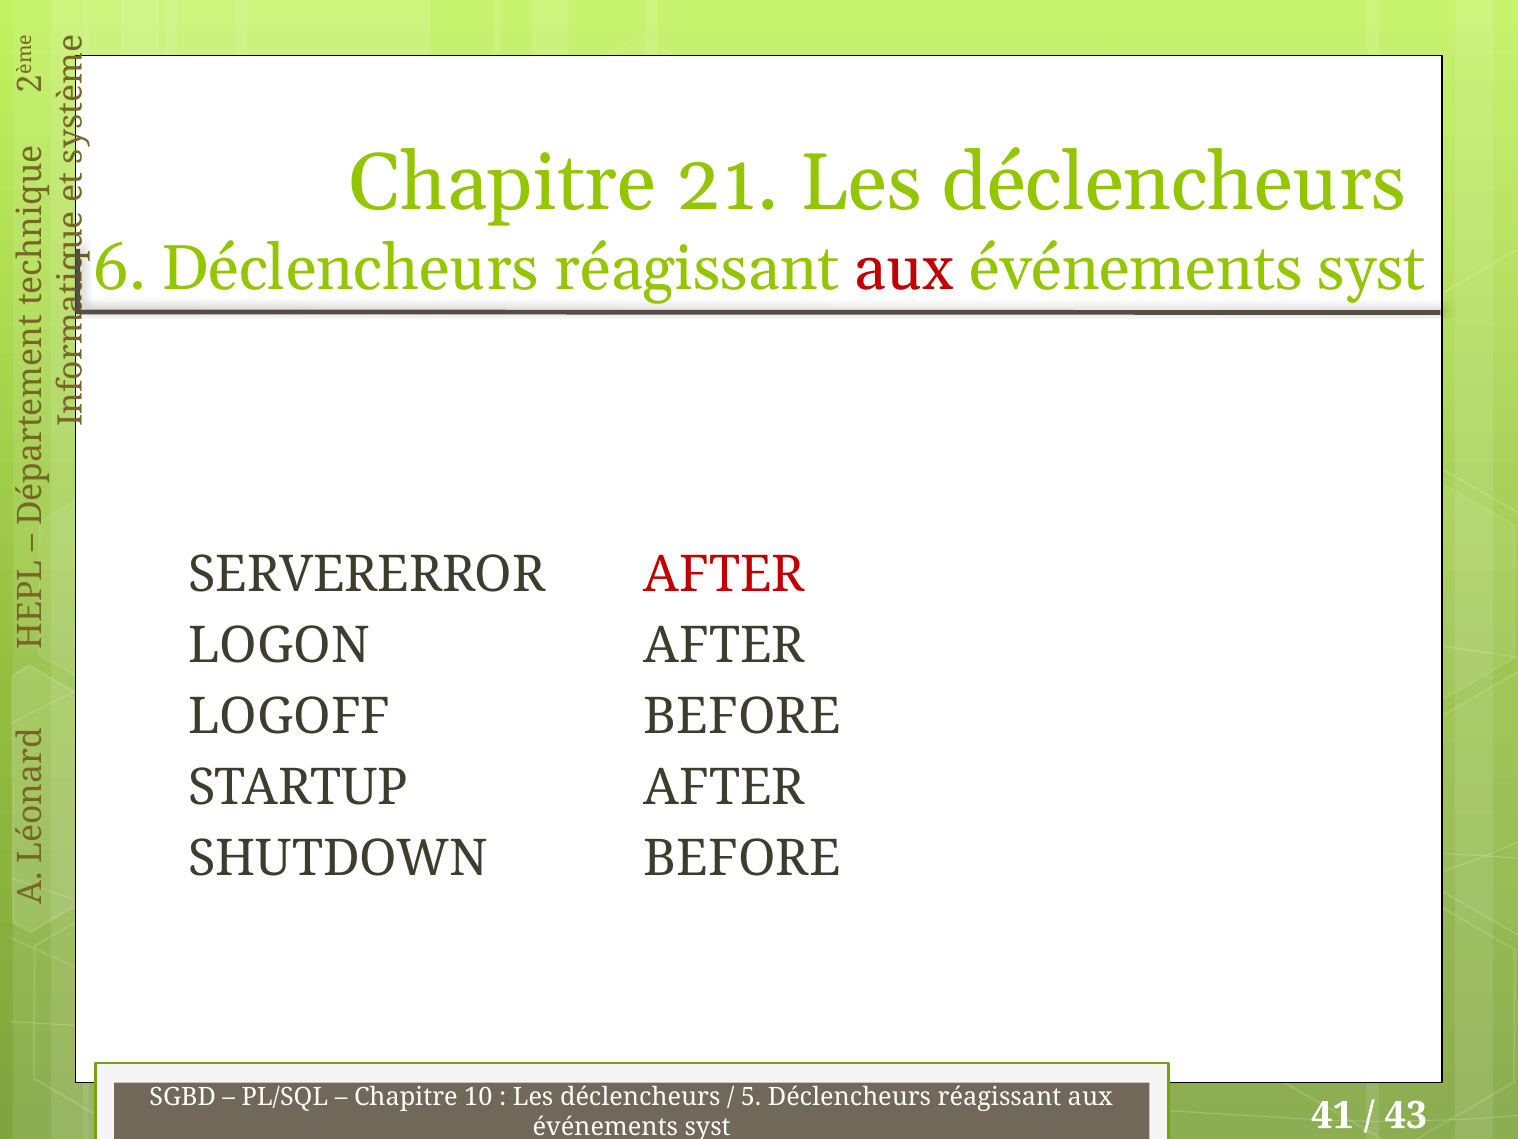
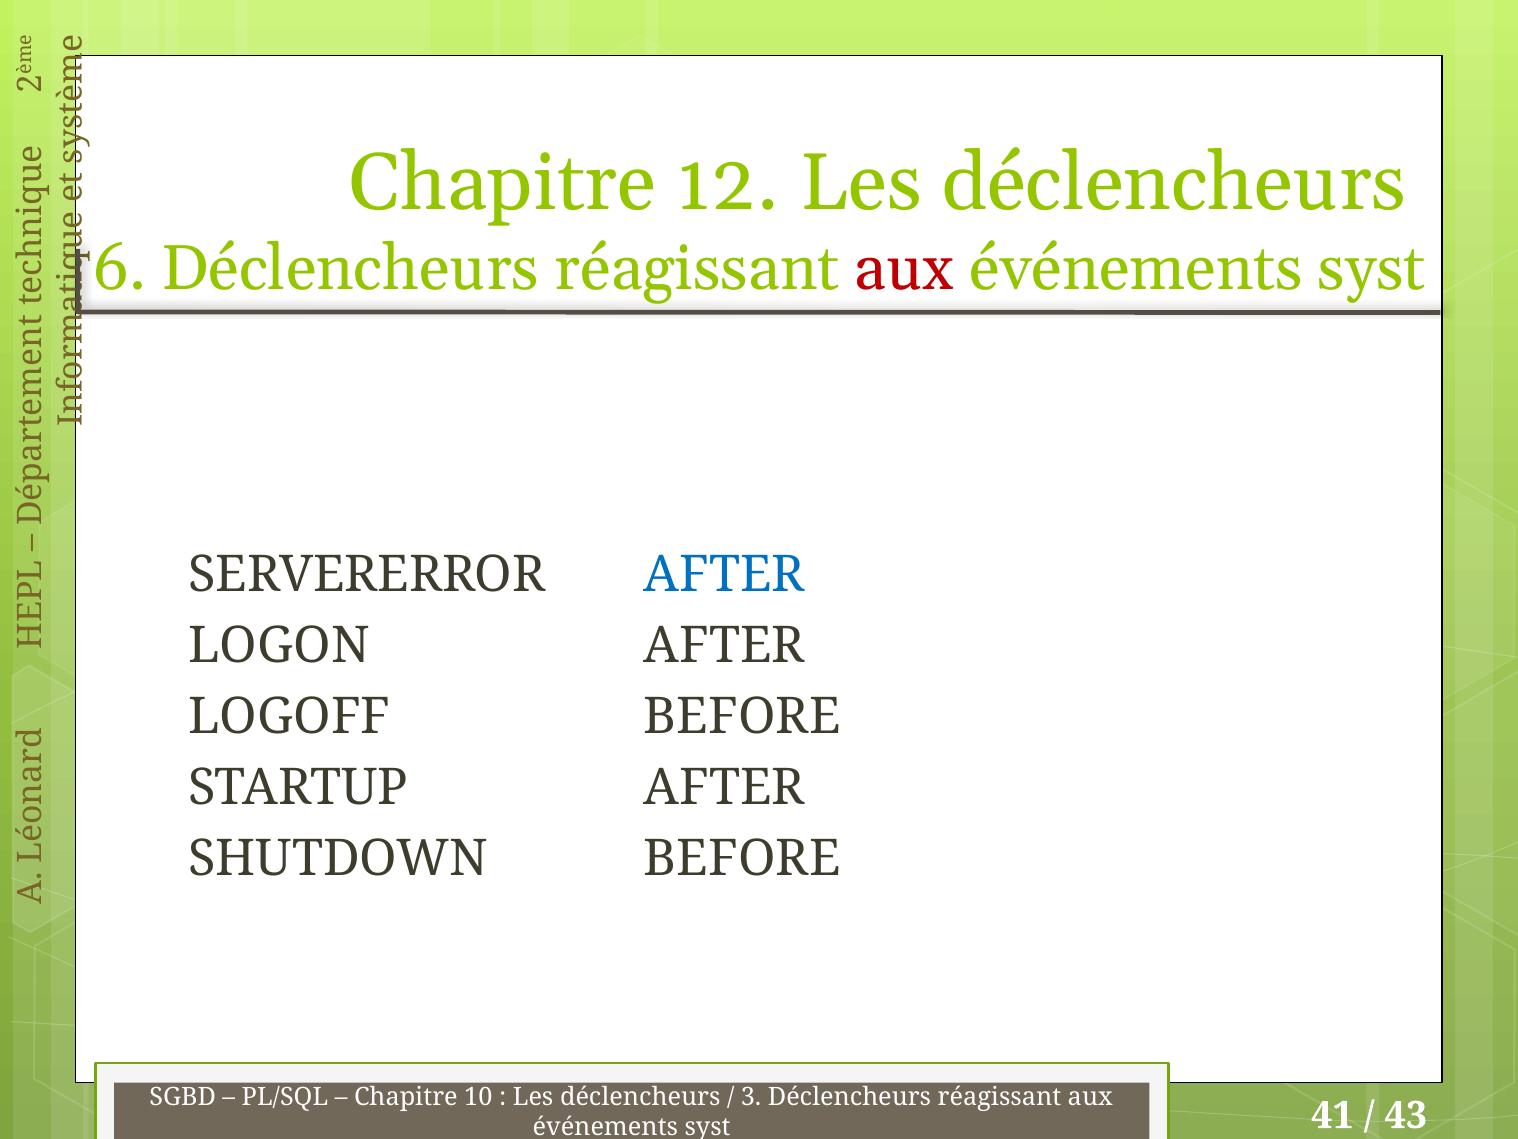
21: 21 -> 12
AFTER at (724, 575) colour: red -> blue
5: 5 -> 3
